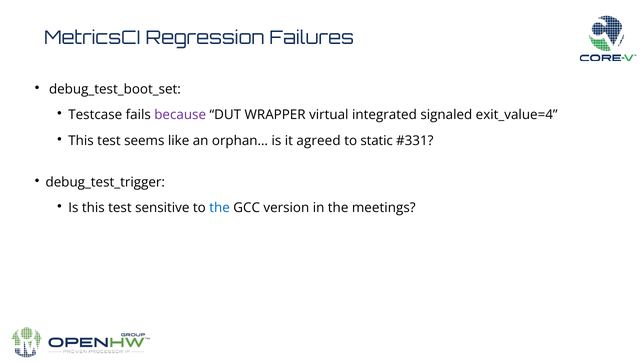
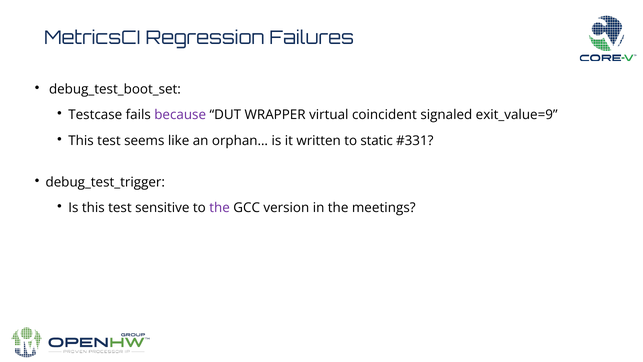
integrated: integrated -> coincident
exit_value=4: exit_value=4 -> exit_value=9
agreed: agreed -> written
the at (220, 208) colour: blue -> purple
